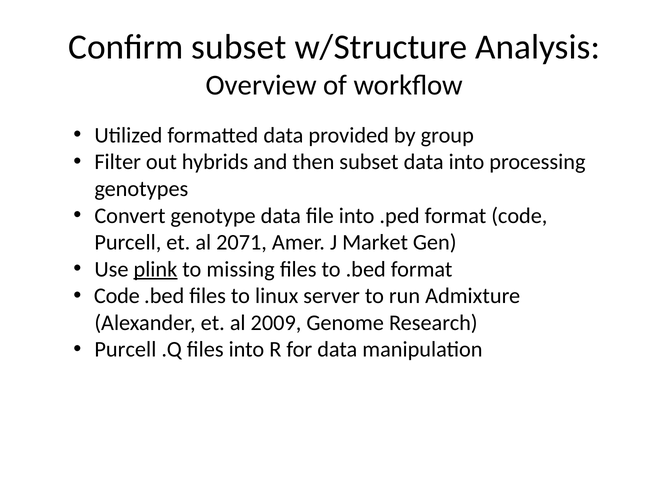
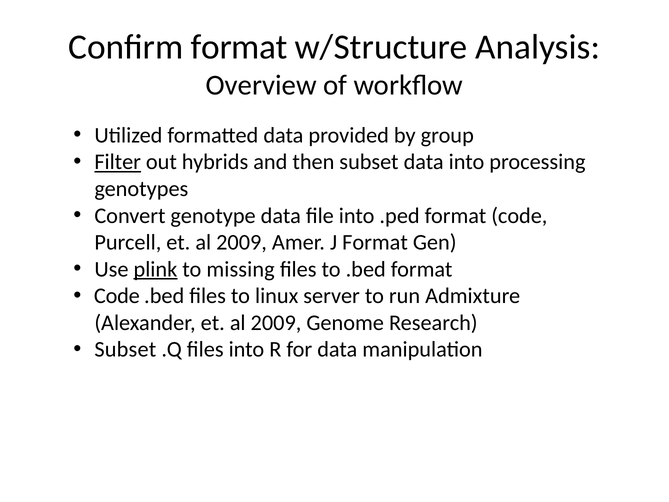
Confirm subset: subset -> format
Filter underline: none -> present
Purcell et al 2071: 2071 -> 2009
J Market: Market -> Format
Purcell at (125, 349): Purcell -> Subset
